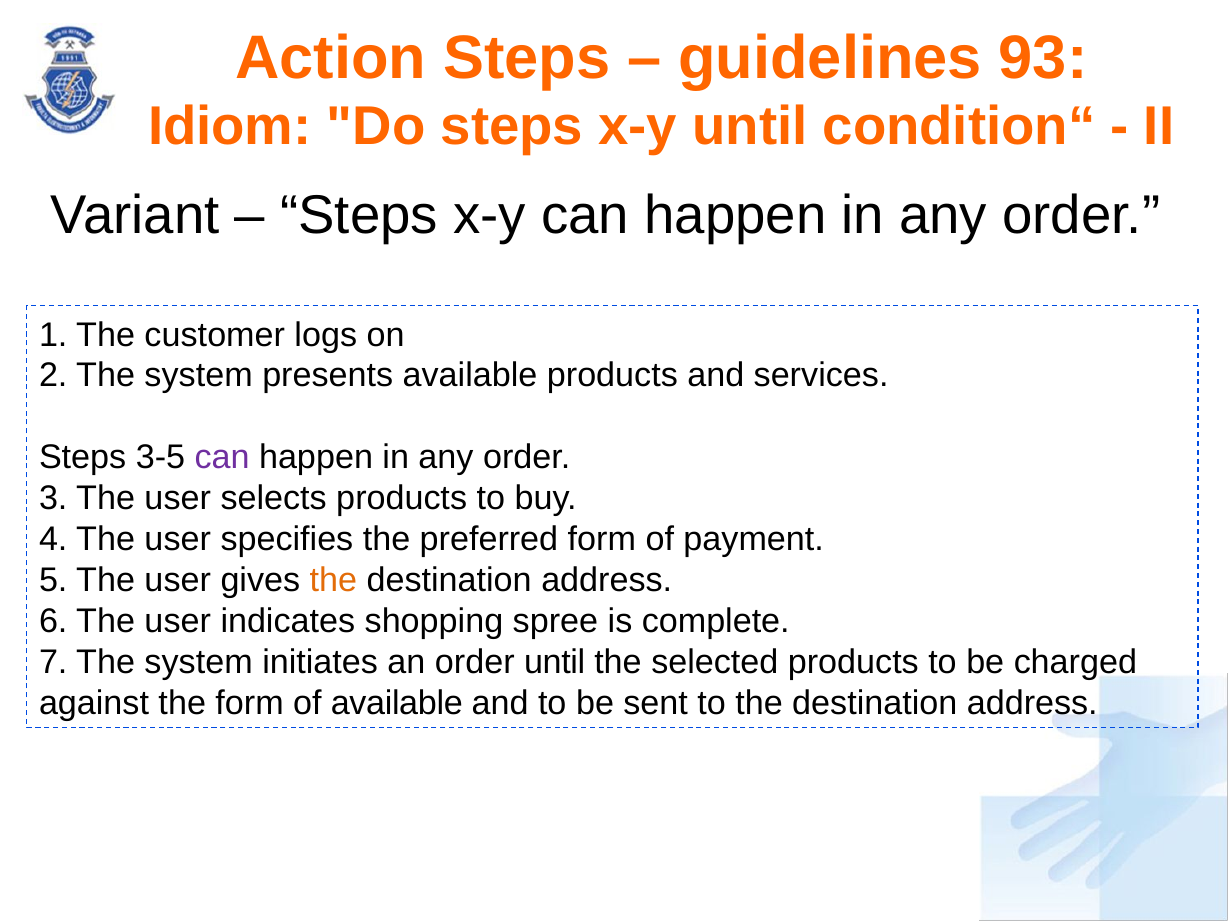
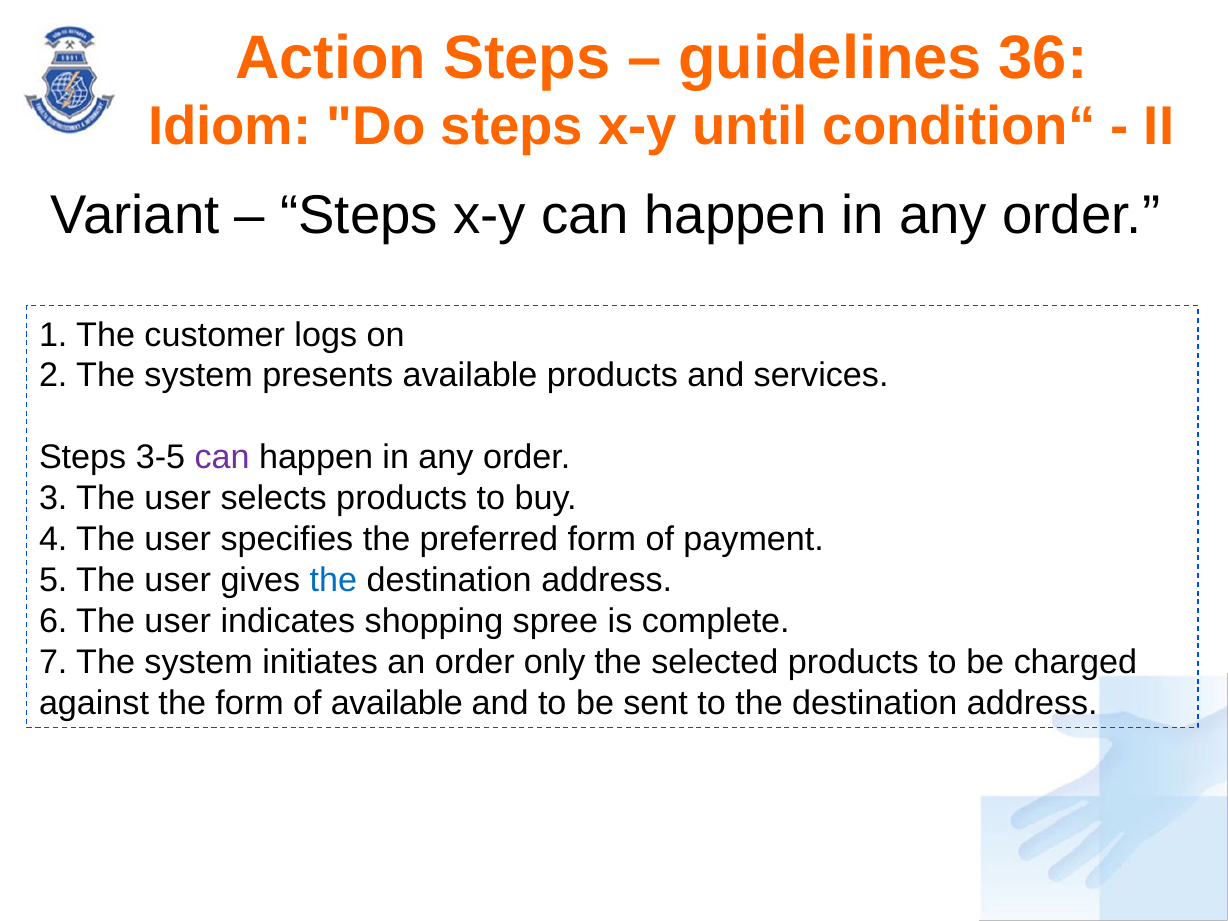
93: 93 -> 36
the at (333, 580) colour: orange -> blue
order until: until -> only
